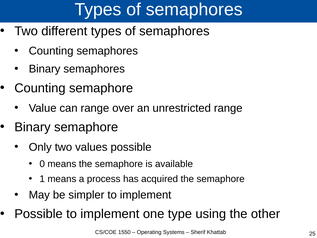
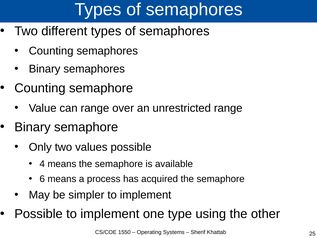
0: 0 -> 4
1: 1 -> 6
